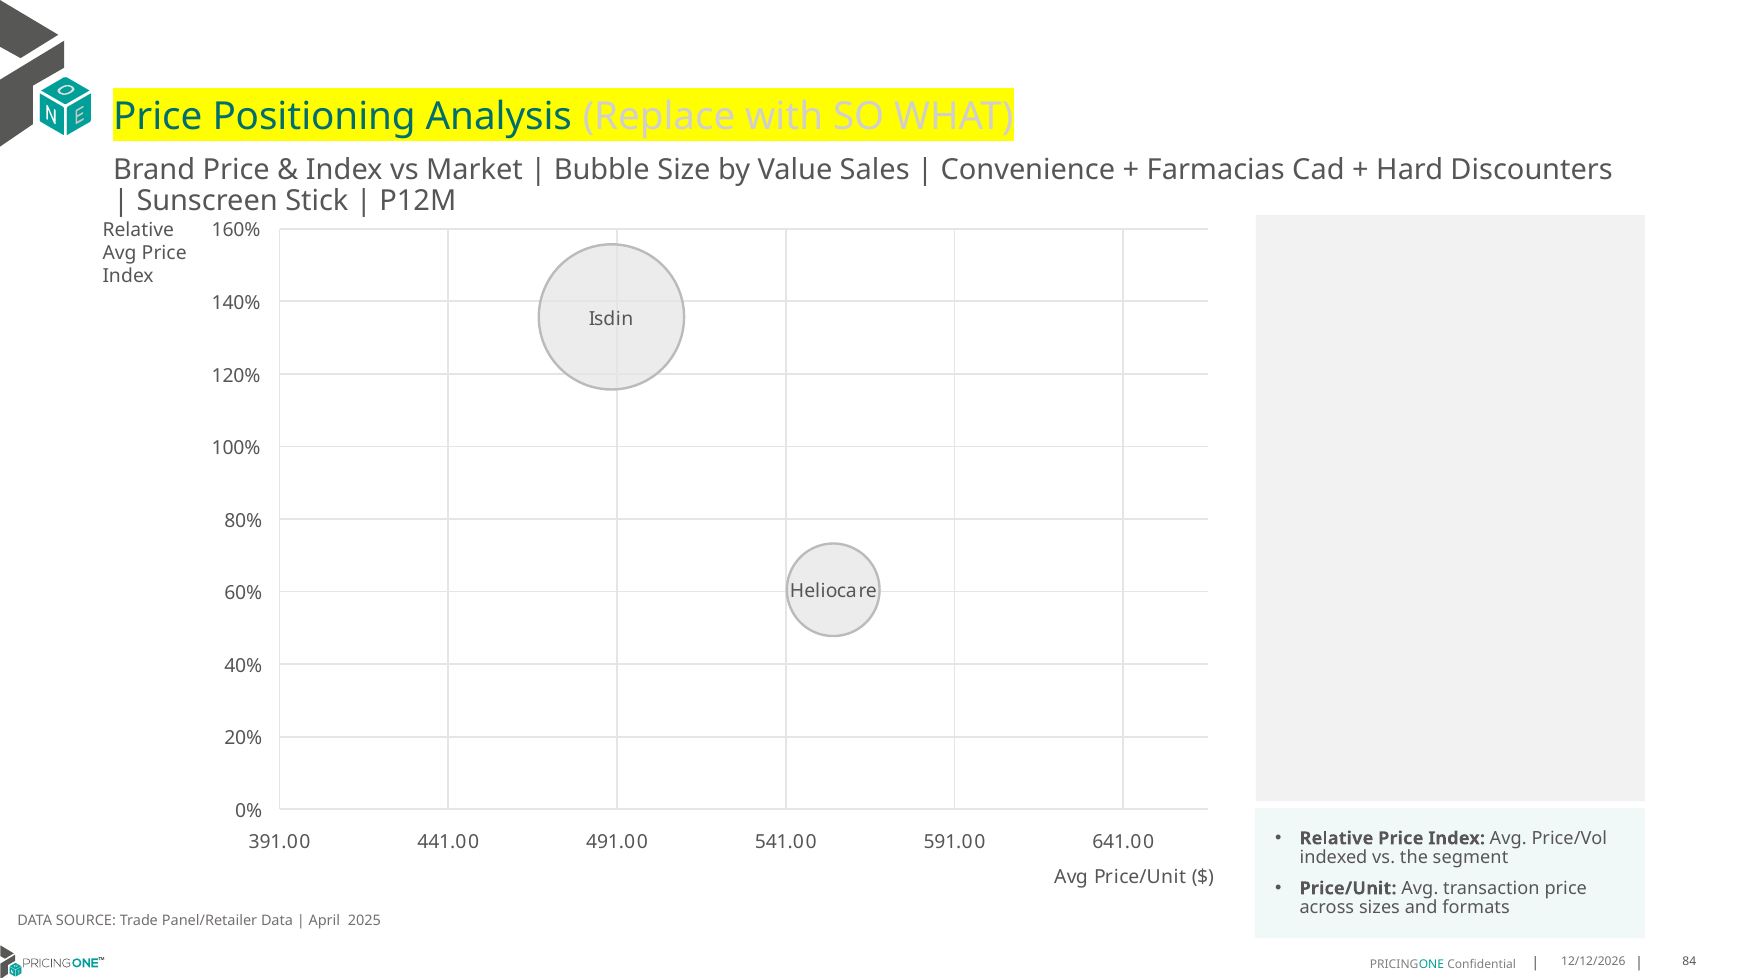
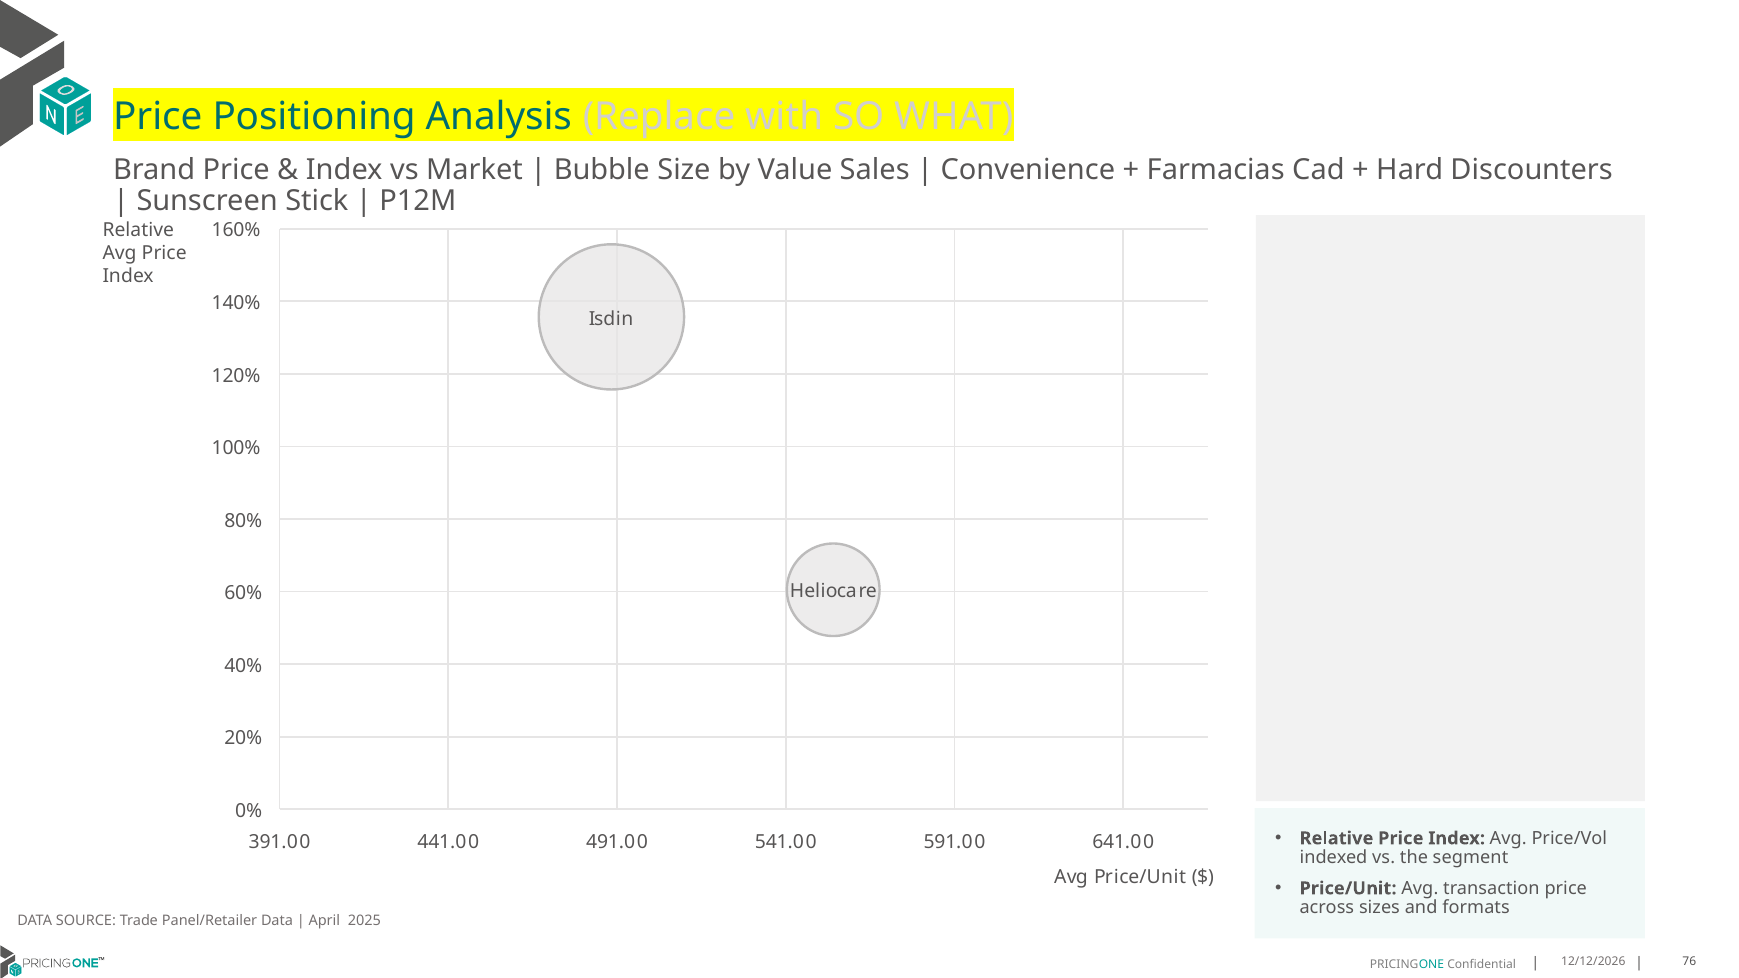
84: 84 -> 76
